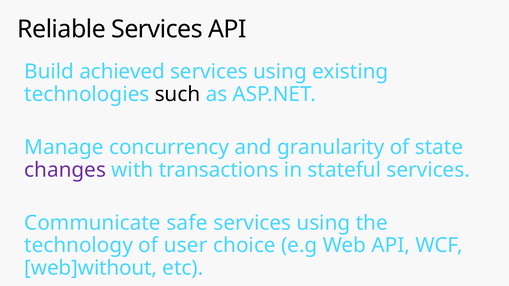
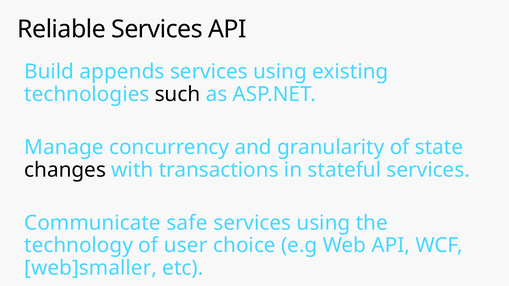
achieved: achieved -> appends
changes colour: purple -> black
web]without: web]without -> web]smaller
